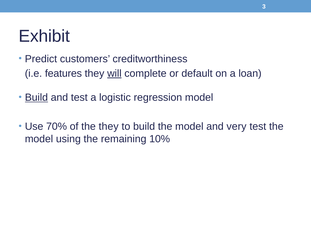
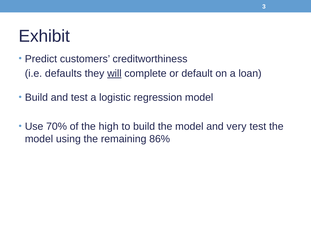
features: features -> defaults
Build at (36, 98) underline: present -> none
the they: they -> high
10%: 10% -> 86%
